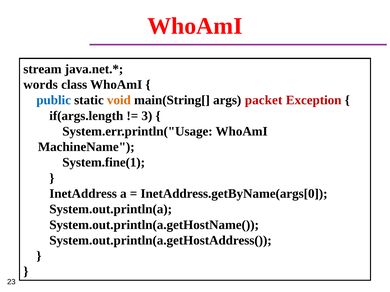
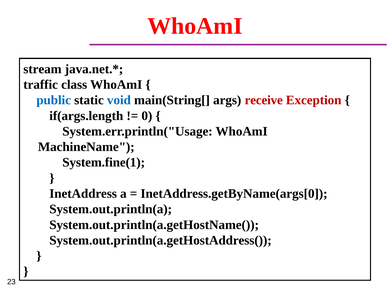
words: words -> traffic
void colour: orange -> blue
packet: packet -> receive
3: 3 -> 0
